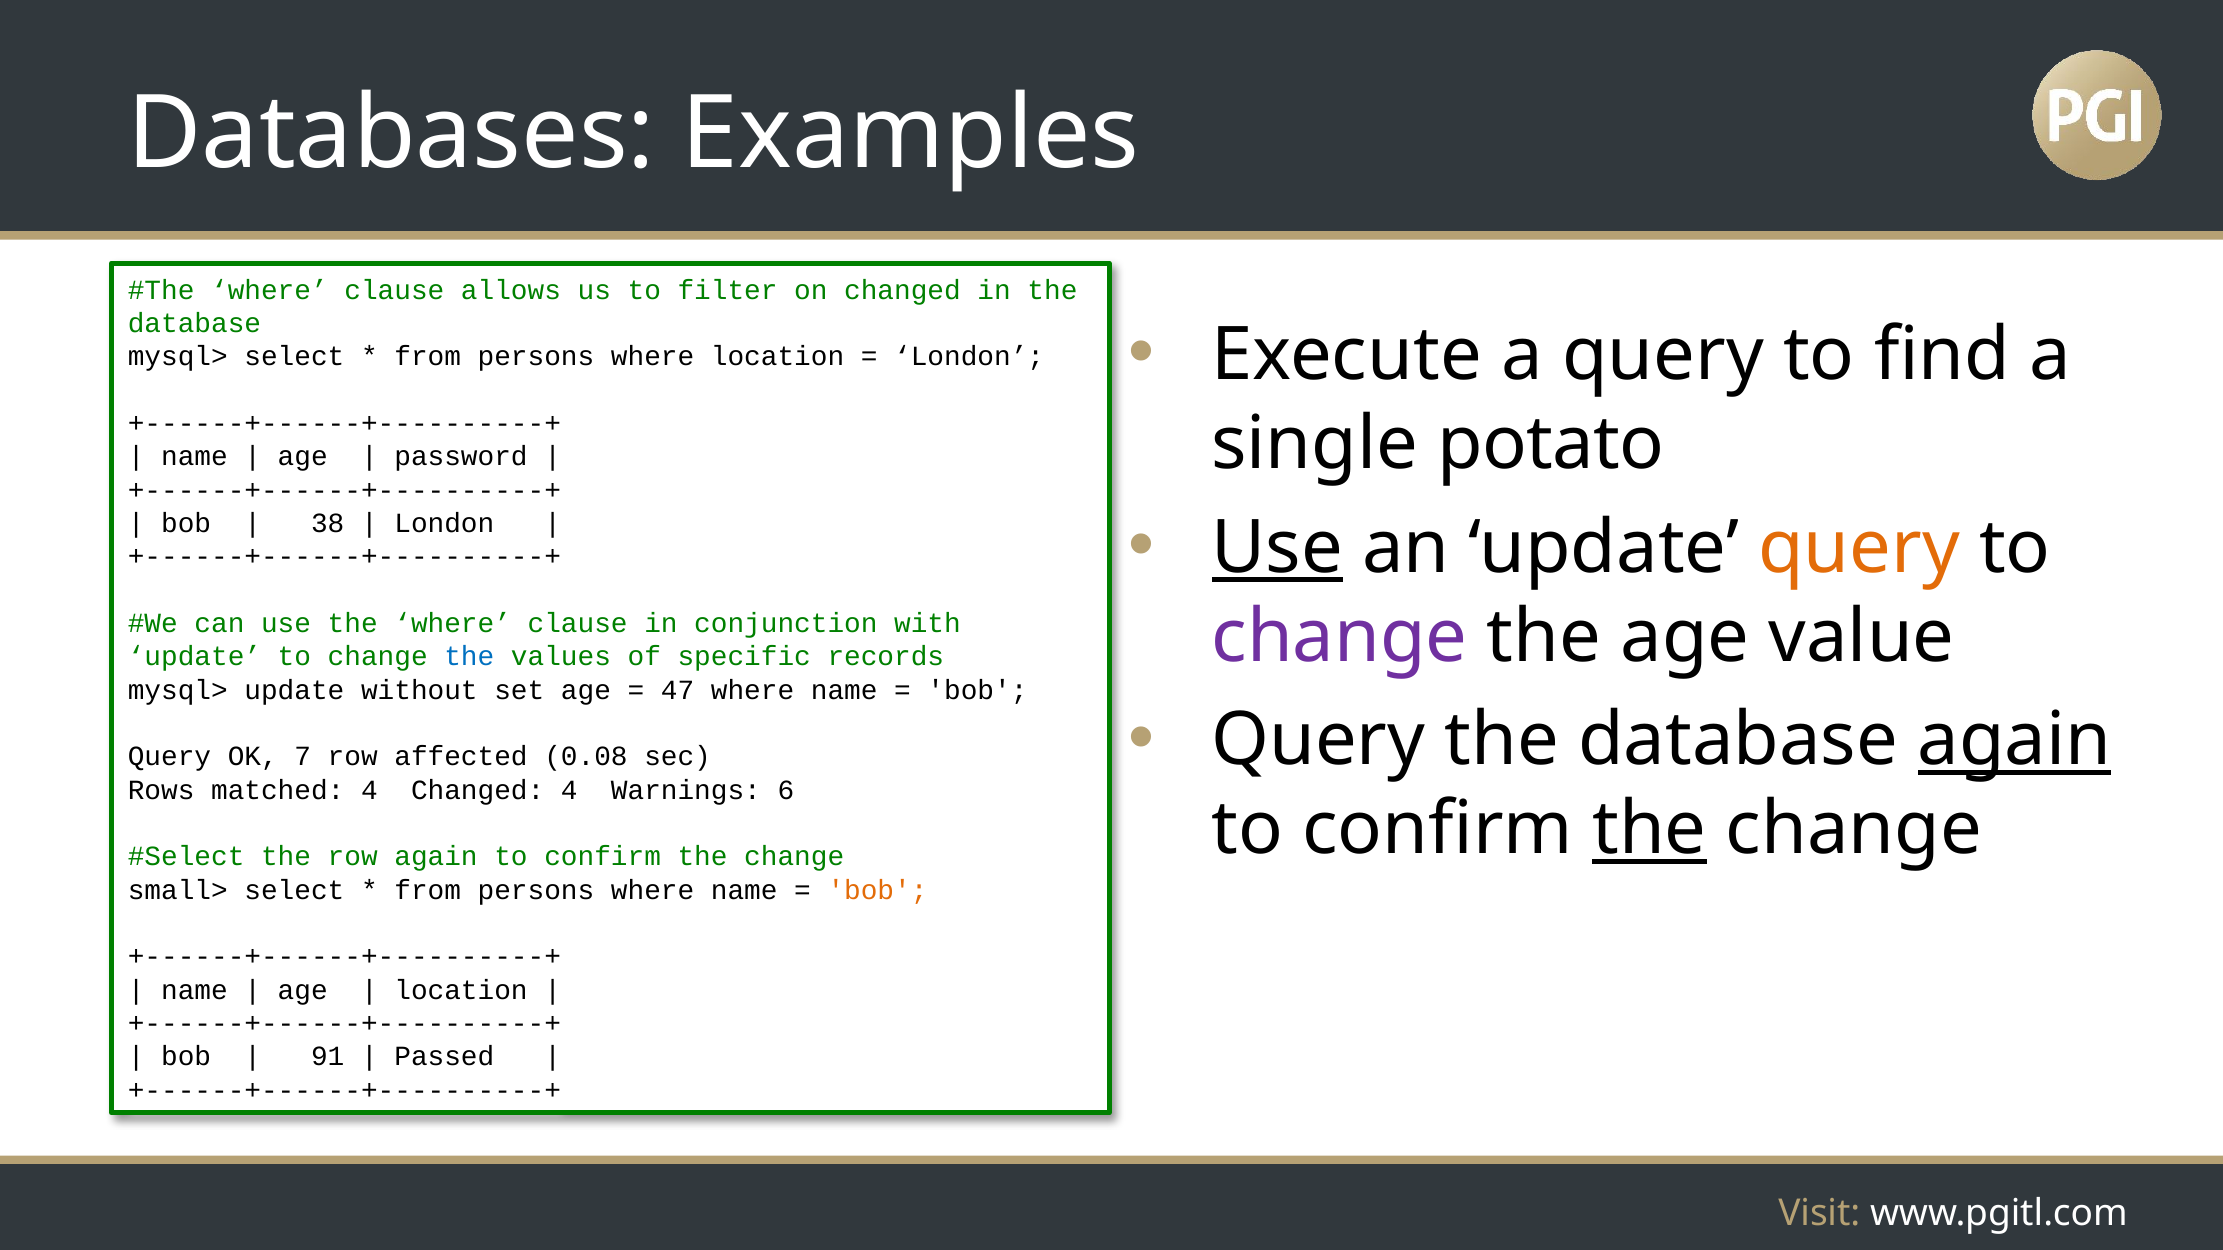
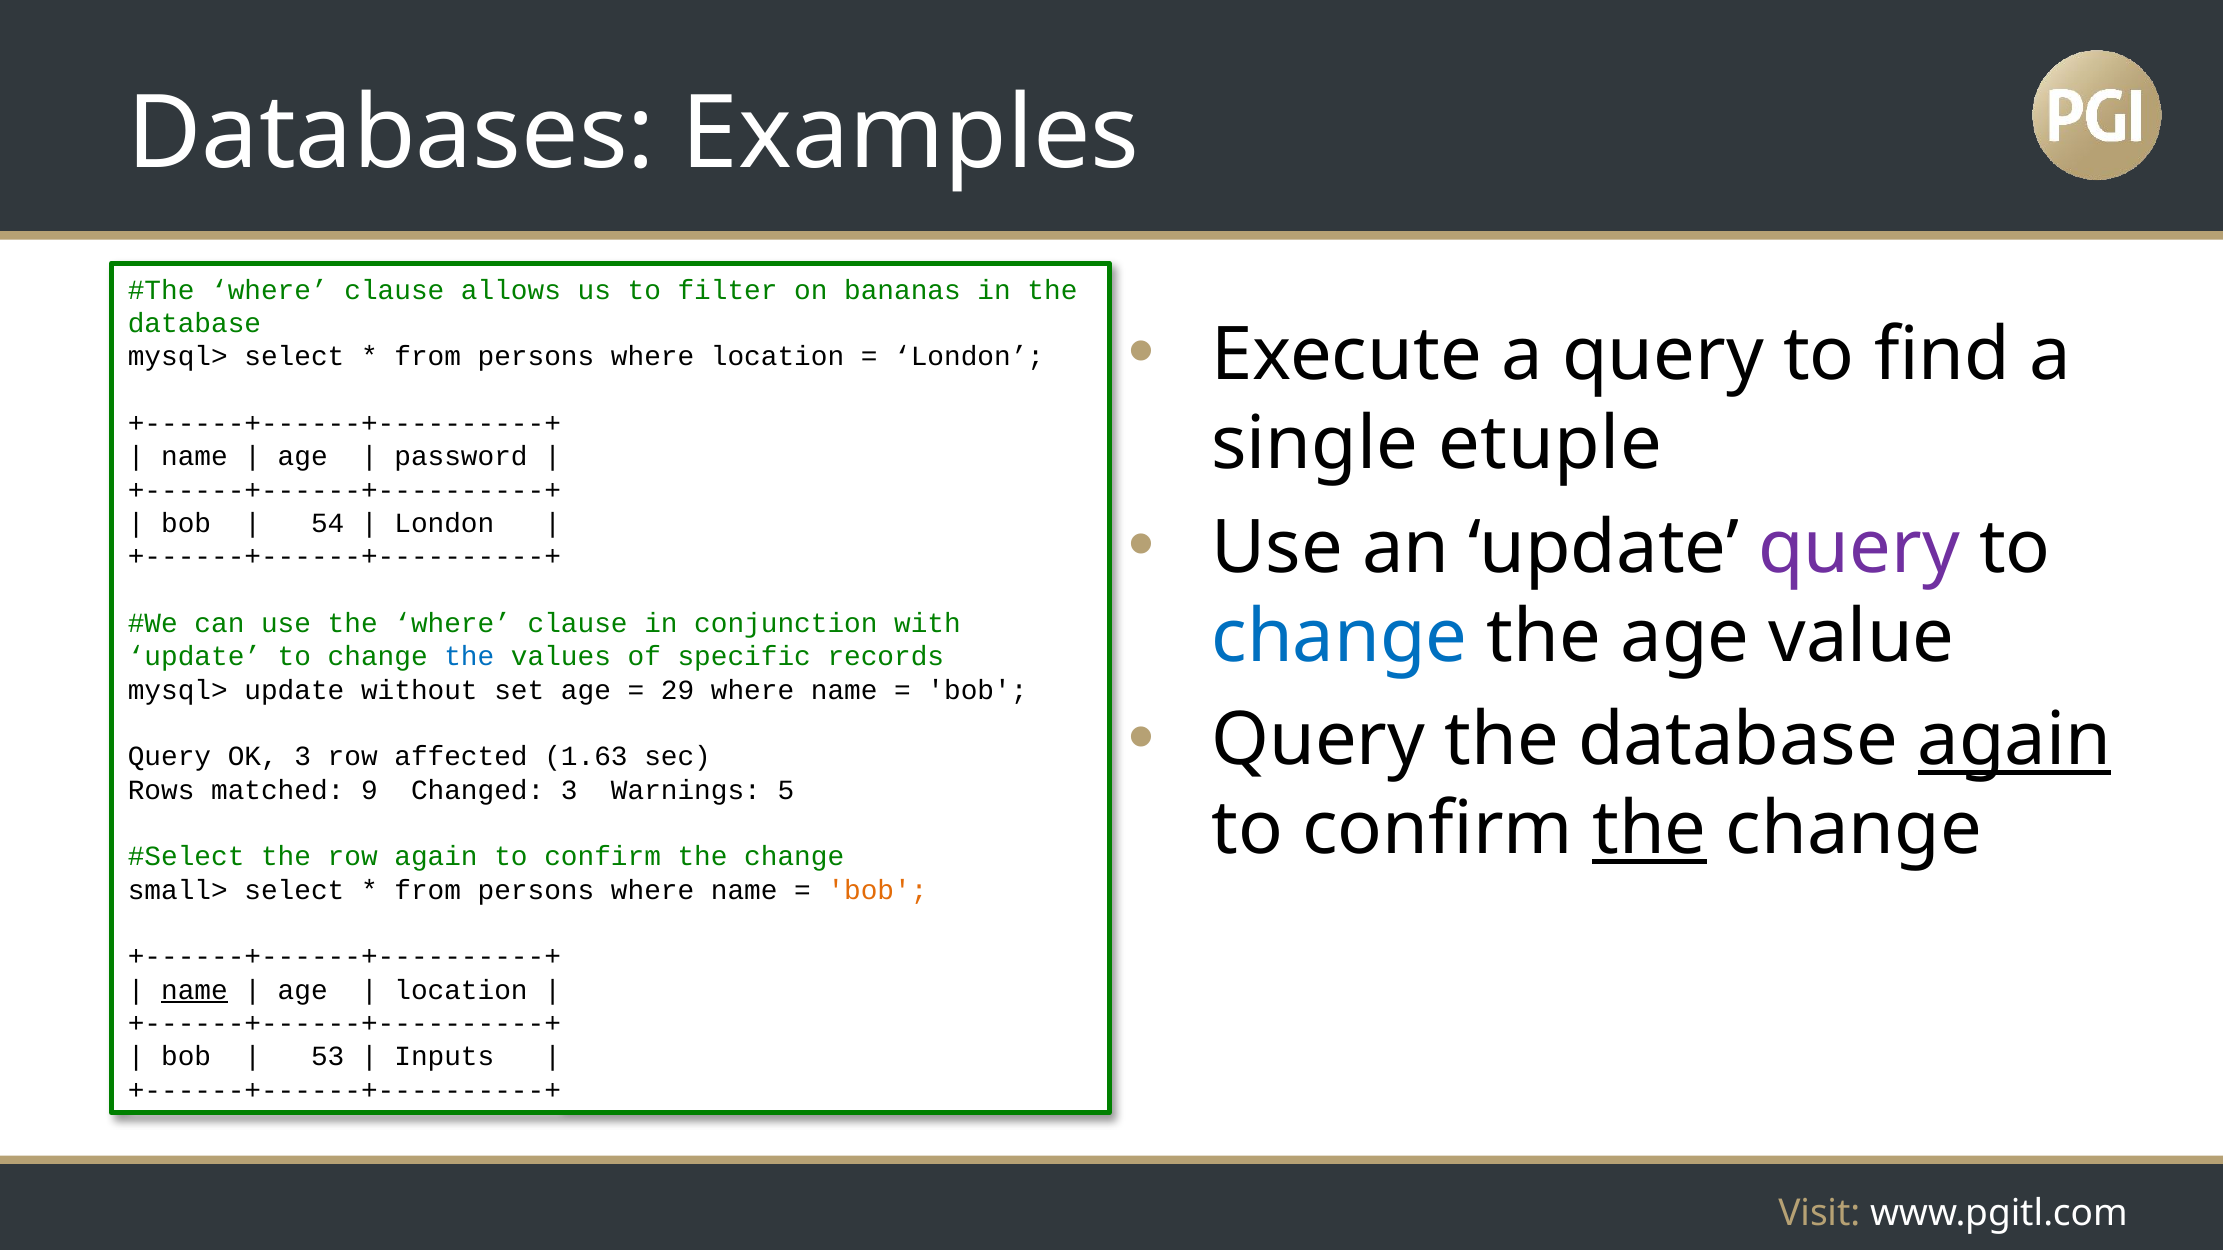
on changed: changed -> bananas
potato: potato -> etuple
Use at (1277, 548) underline: present -> none
query at (1859, 548) colour: orange -> purple
38: 38 -> 54
change at (1340, 637) colour: purple -> blue
47: 47 -> 29
OK 7: 7 -> 3
0.08: 0.08 -> 1.63
matched 4: 4 -> 9
Changed 4: 4 -> 3
6: 6 -> 5
name at (194, 990) underline: none -> present
91: 91 -> 53
Passed: Passed -> Inputs
